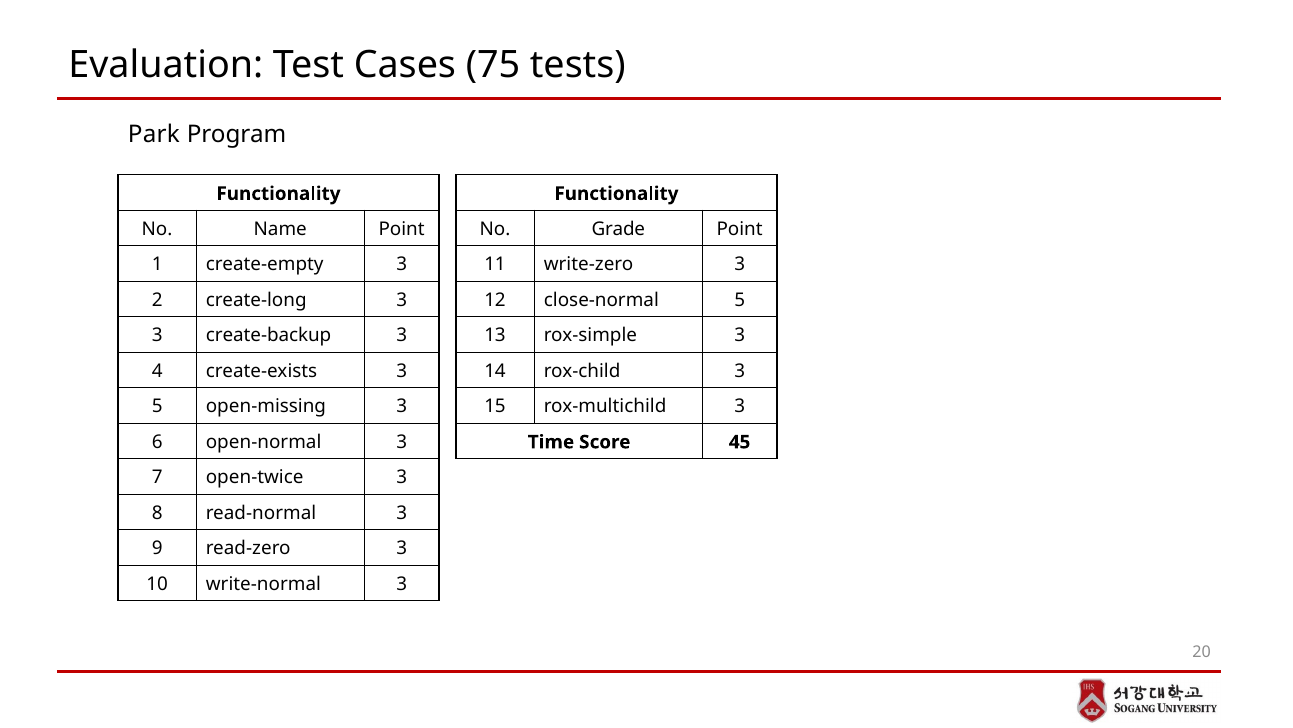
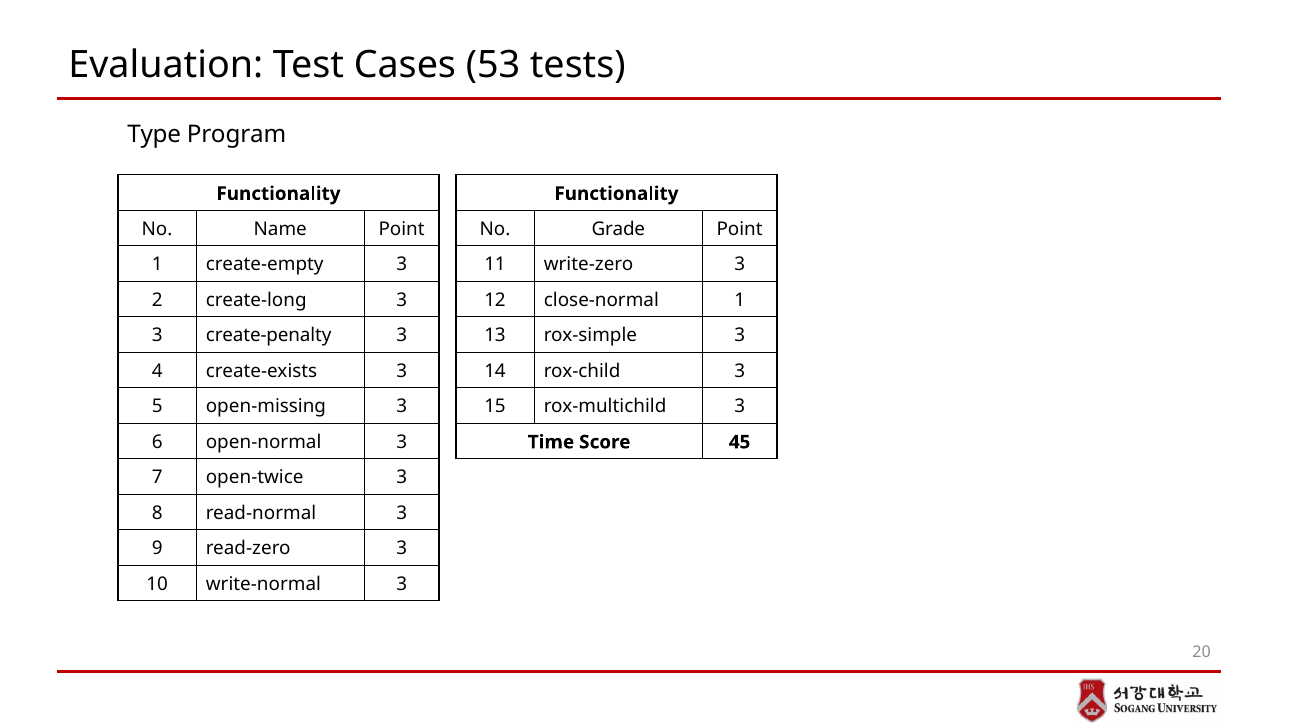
75: 75 -> 53
Park: Park -> Type
close-normal 5: 5 -> 1
create-backup: create-backup -> create-penalty
